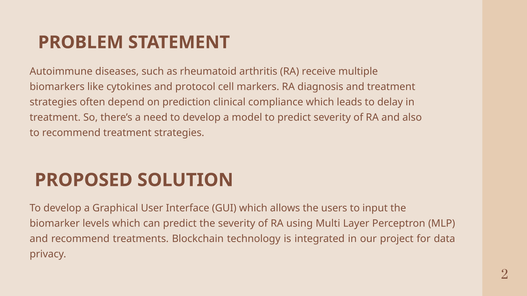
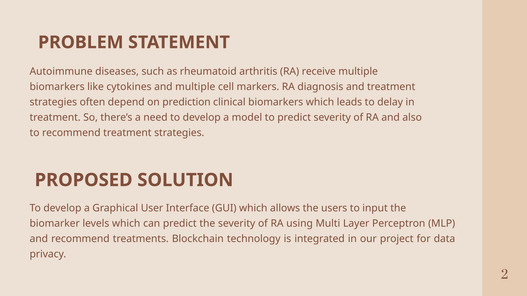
and protocol: protocol -> multiple
clinical compliance: compliance -> biomarkers
